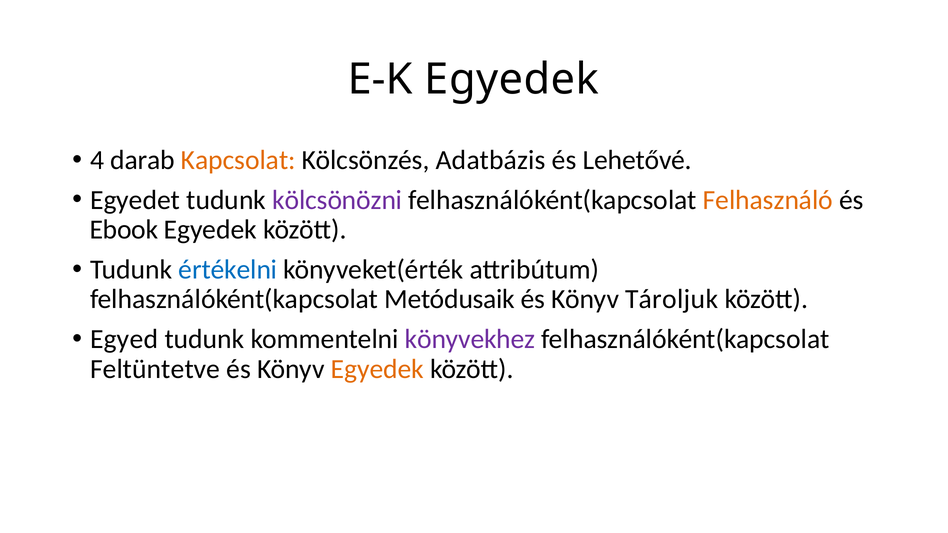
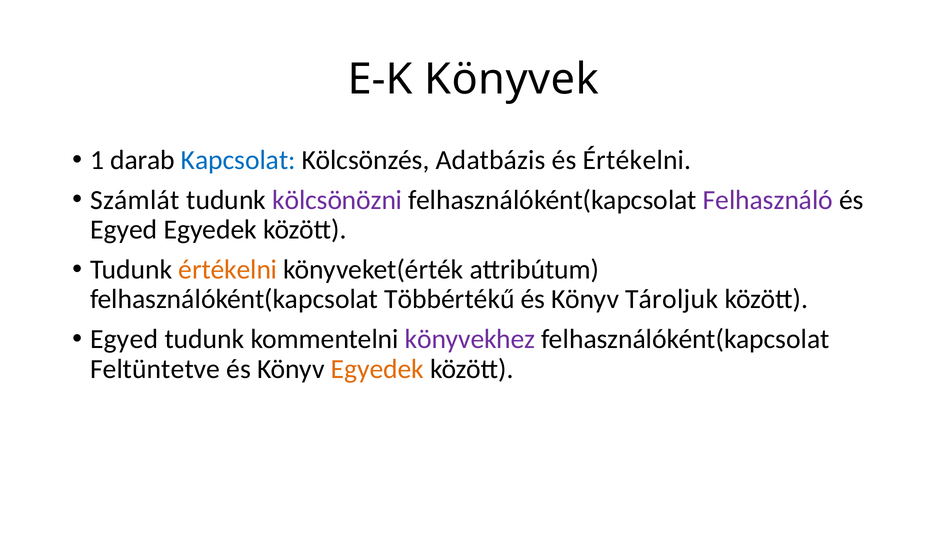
E-K Egyedek: Egyedek -> Könyvek
4: 4 -> 1
Kapcsolat colour: orange -> blue
és Lehetővé: Lehetővé -> Értékelni
Egyedet: Egyedet -> Számlát
Felhasználó colour: orange -> purple
Ebook at (124, 230): Ebook -> Egyed
értékelni at (228, 270) colour: blue -> orange
Metódusaik: Metódusaik -> Többértékű
